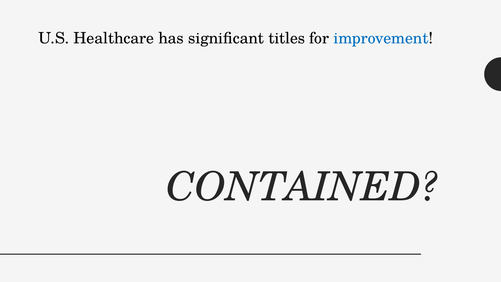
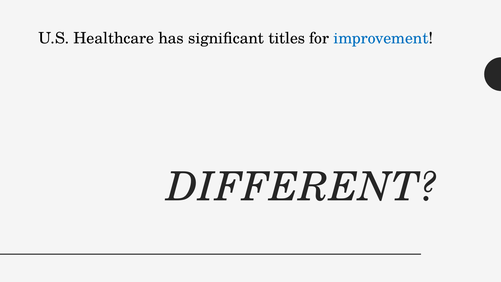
CONTAINED: CONTAINED -> DIFFERENT
